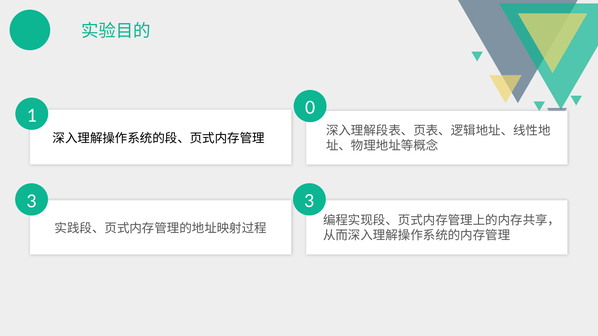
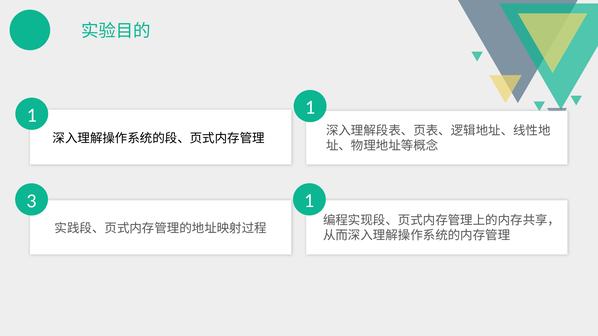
1 0: 0 -> 1
3 3: 3 -> 1
